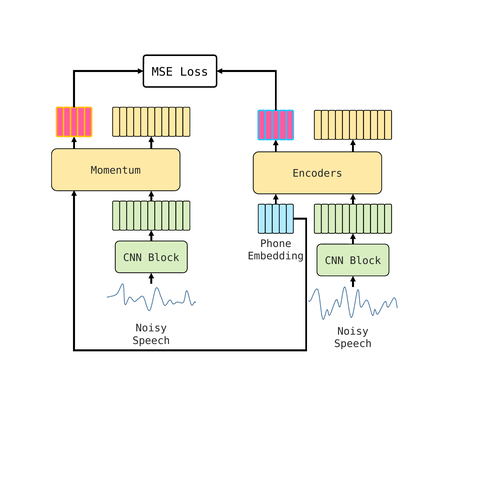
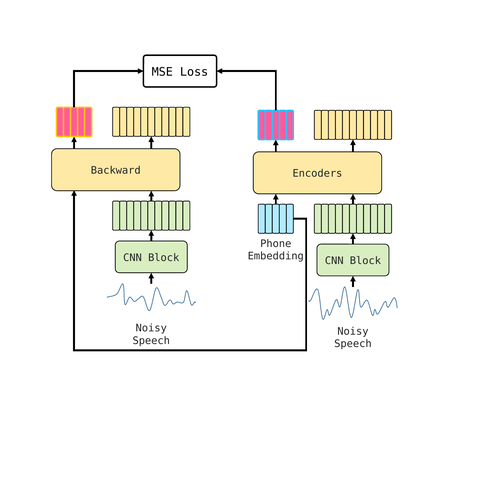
Momentum: Momentum -> Backward
